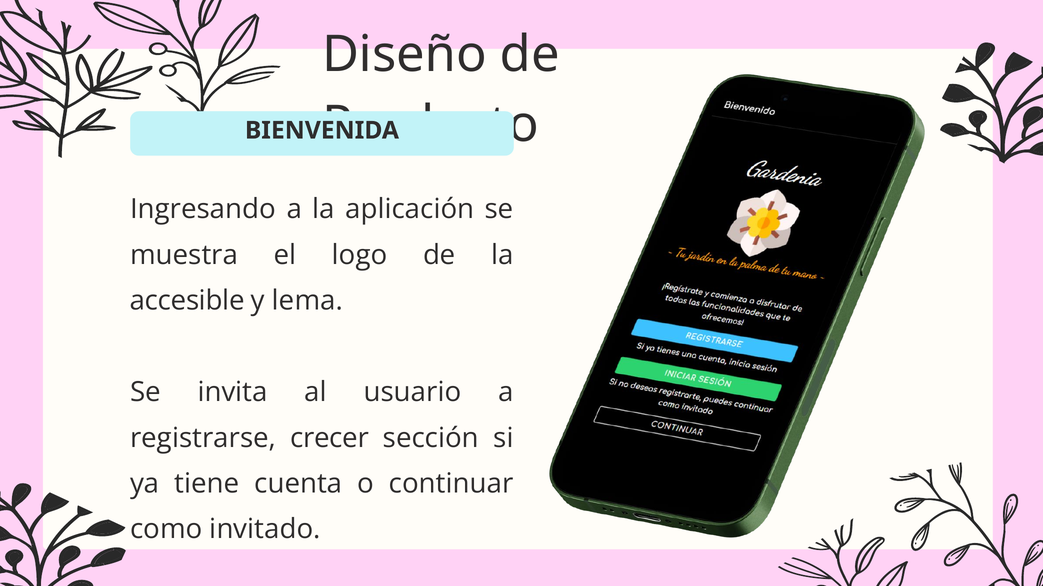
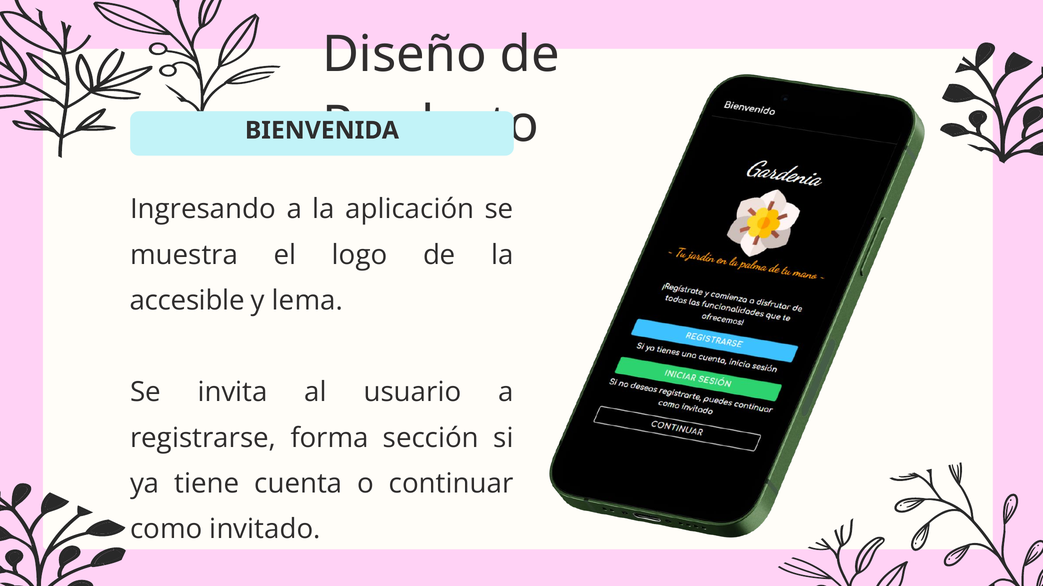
crecer: crecer -> forma
